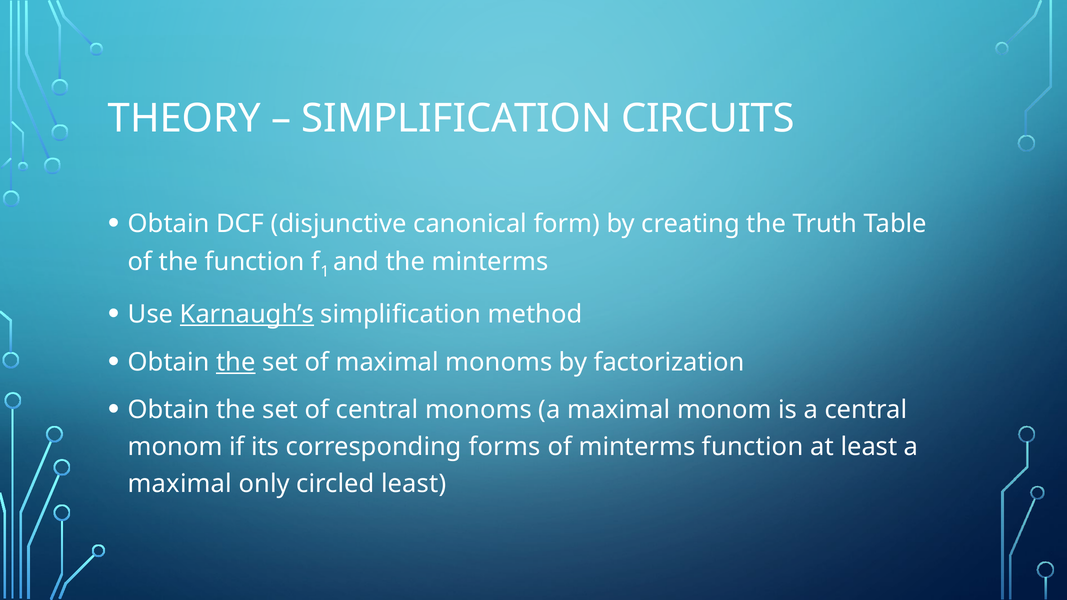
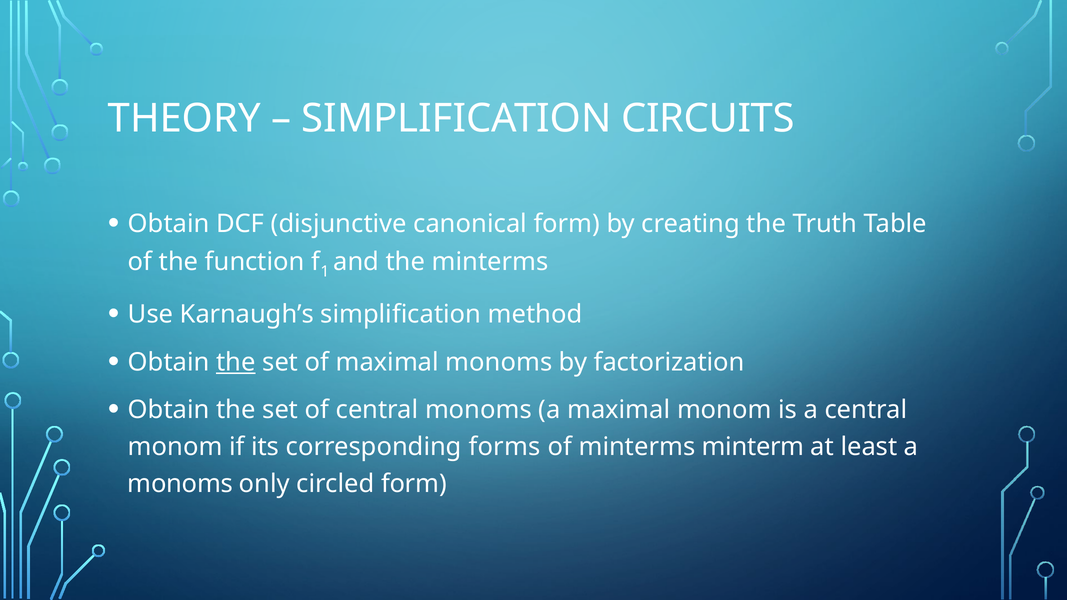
Karnaugh’s underline: present -> none
minterms function: function -> minterm
maximal at (180, 484): maximal -> monoms
circled least: least -> form
